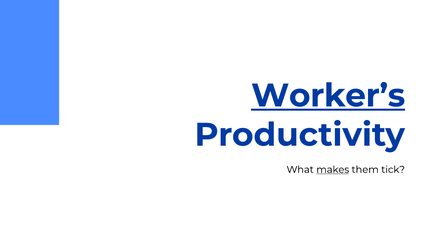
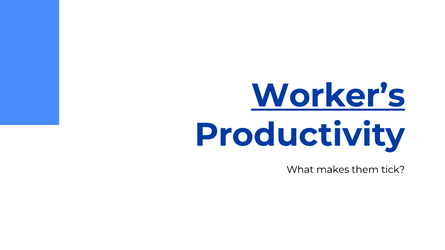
makes underline: present -> none
